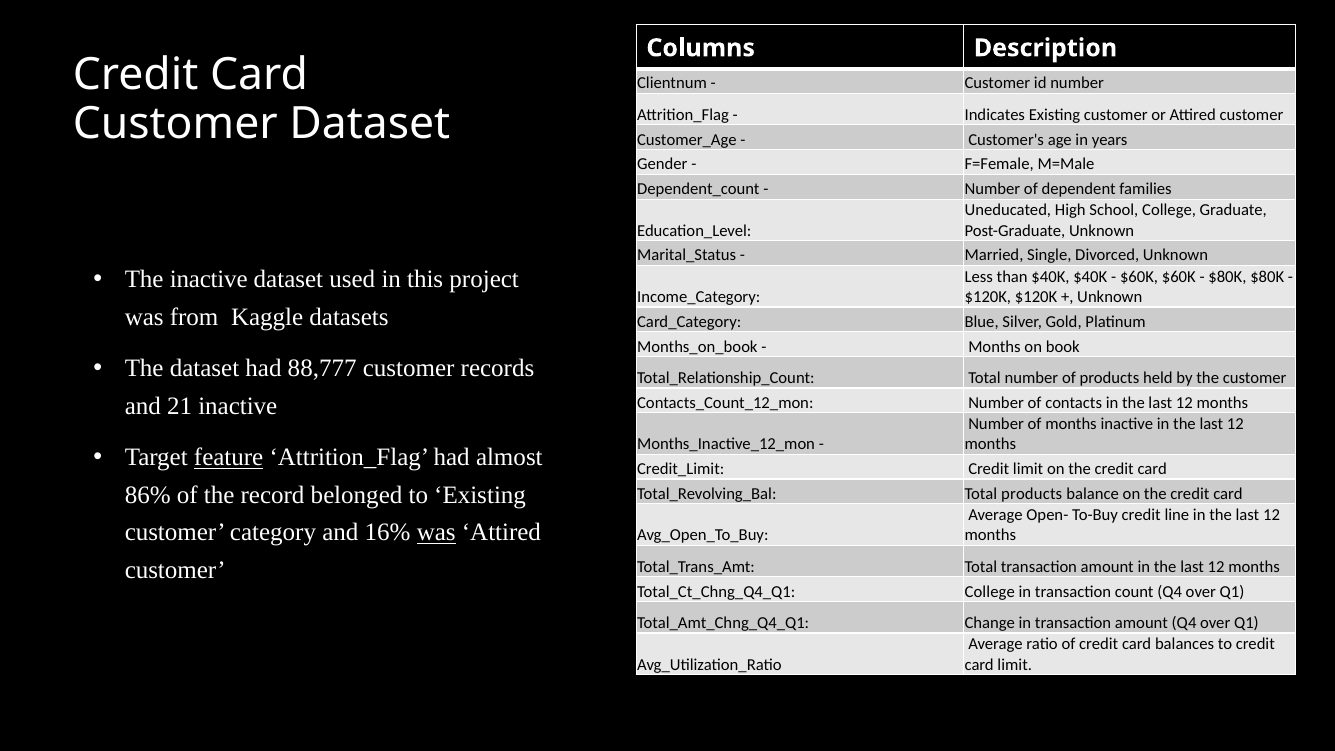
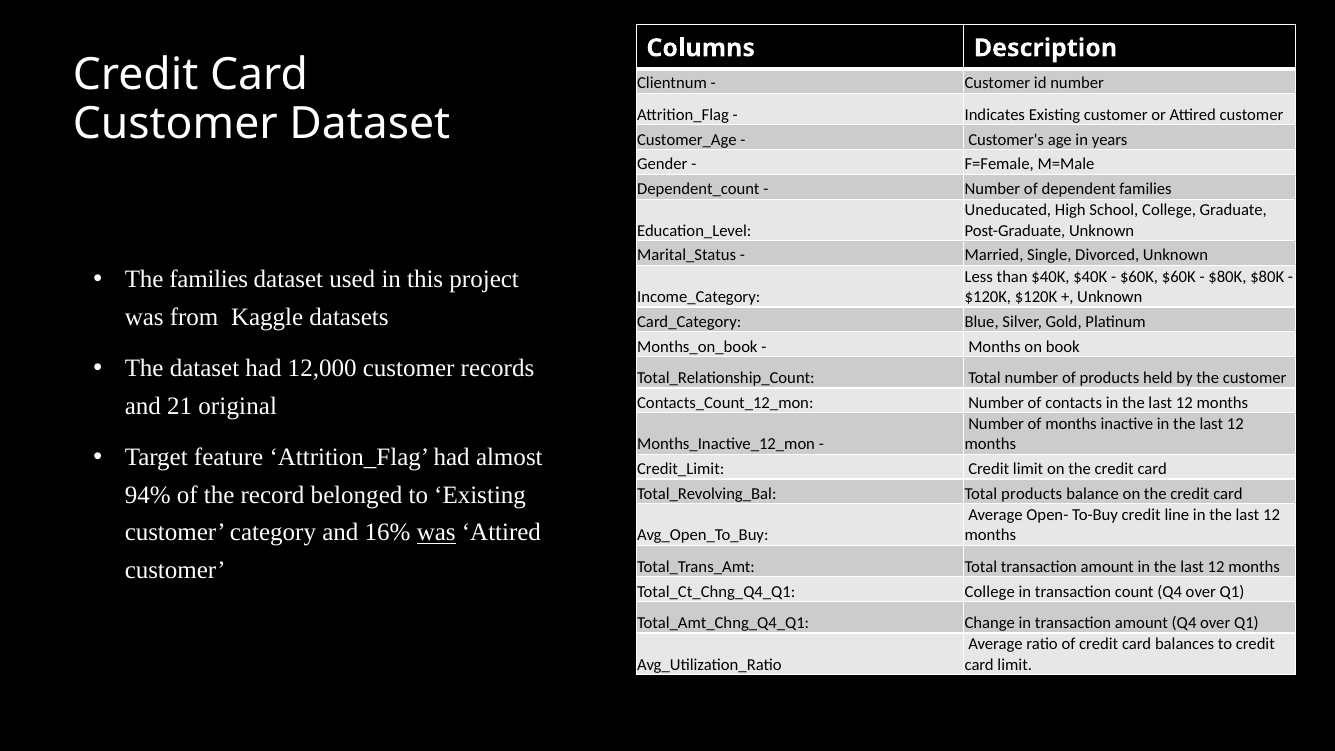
The inactive: inactive -> families
88,777: 88,777 -> 12,000
21 inactive: inactive -> original
feature underline: present -> none
86%: 86% -> 94%
